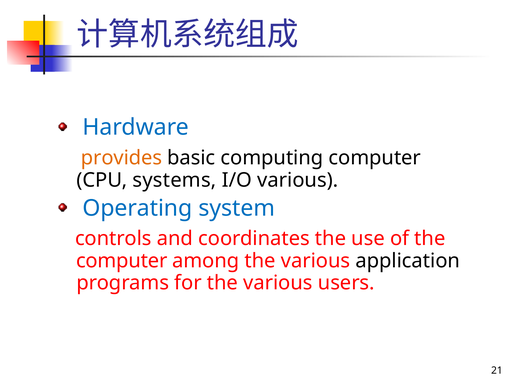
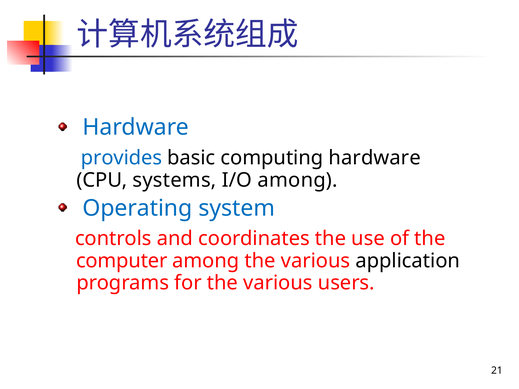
provides colour: orange -> blue
computing computer: computer -> hardware
I/O various: various -> among
